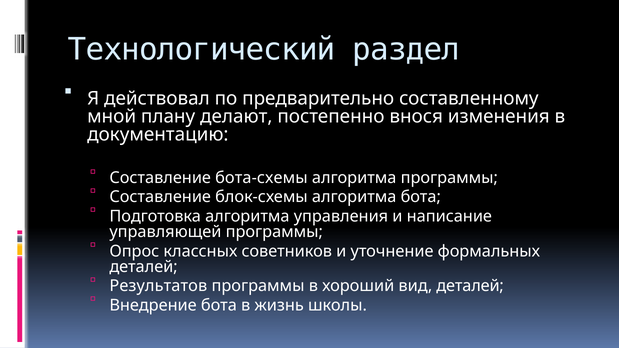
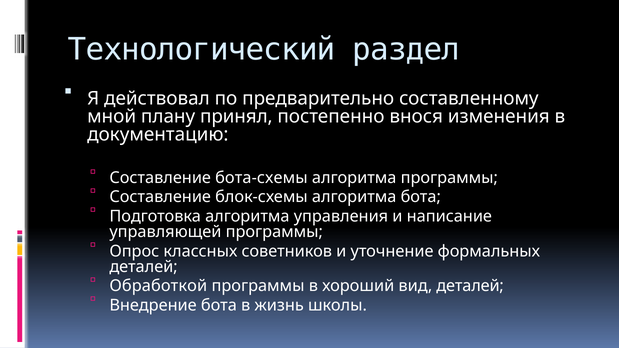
делают: делают -> принял
Результатов: Результатов -> Обработкой
